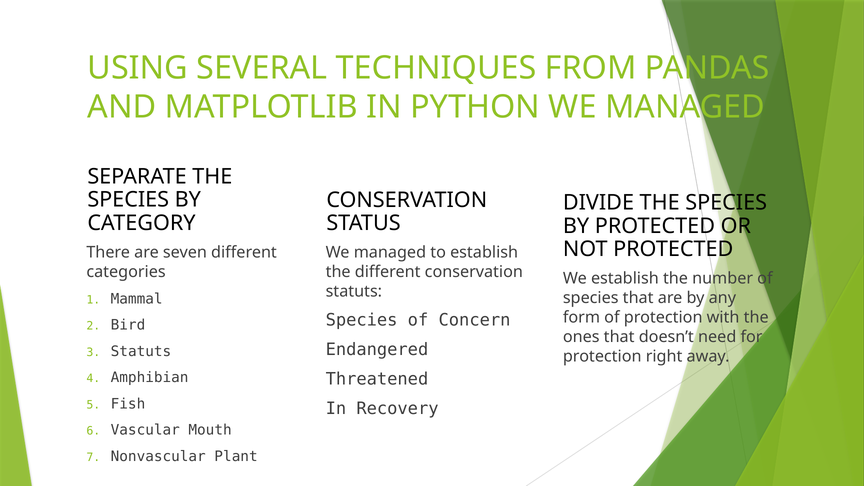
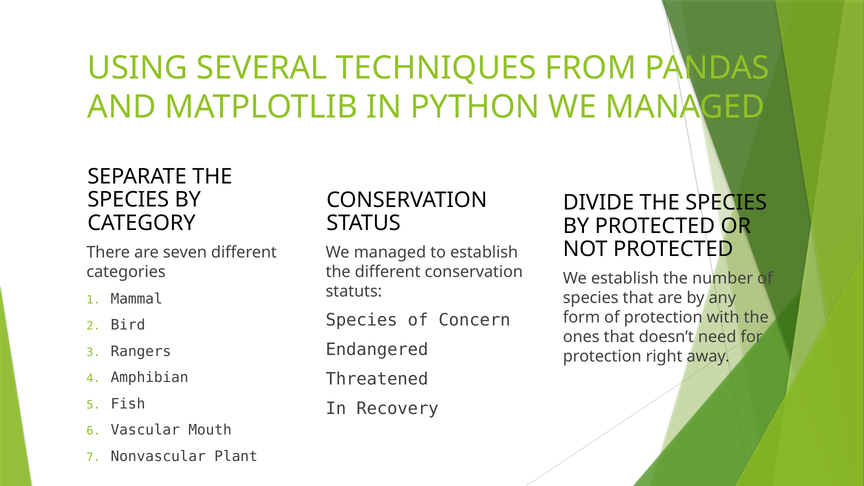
Statuts at (141, 351): Statuts -> Rangers
